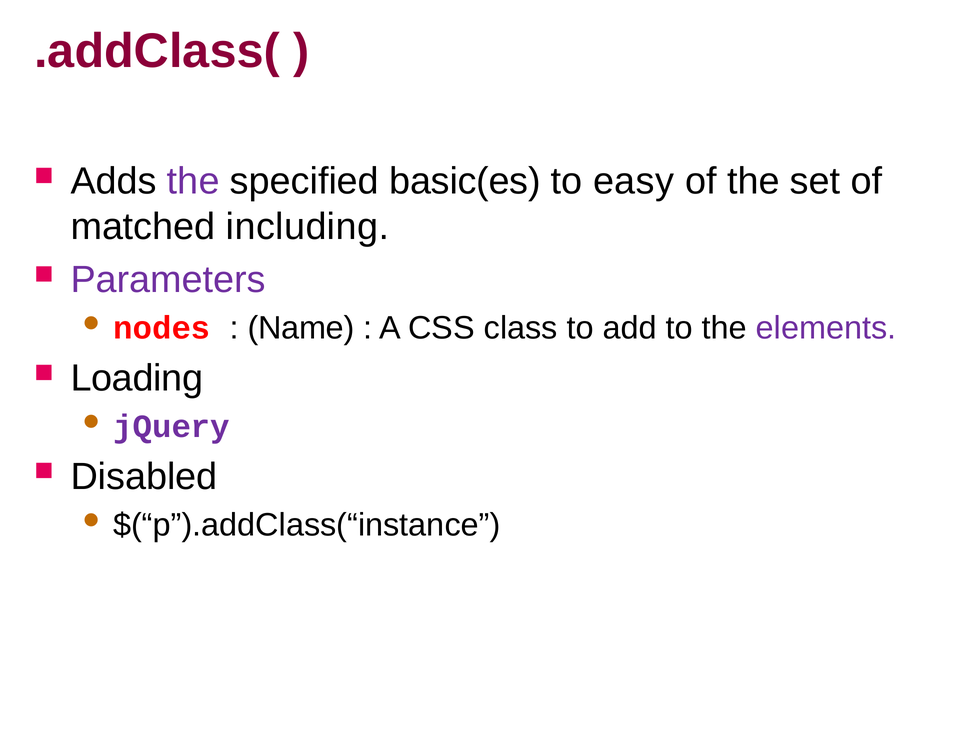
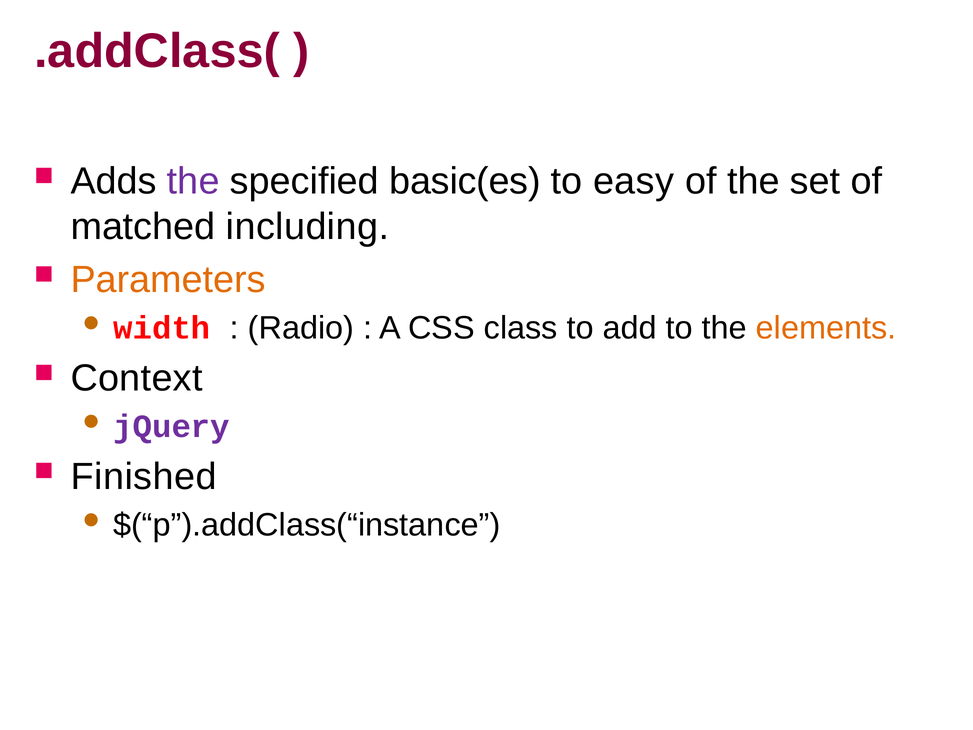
Parameters colour: purple -> orange
nodes: nodes -> width
Name: Name -> Radio
elements colour: purple -> orange
Loading: Loading -> Context
Disabled: Disabled -> Finished
